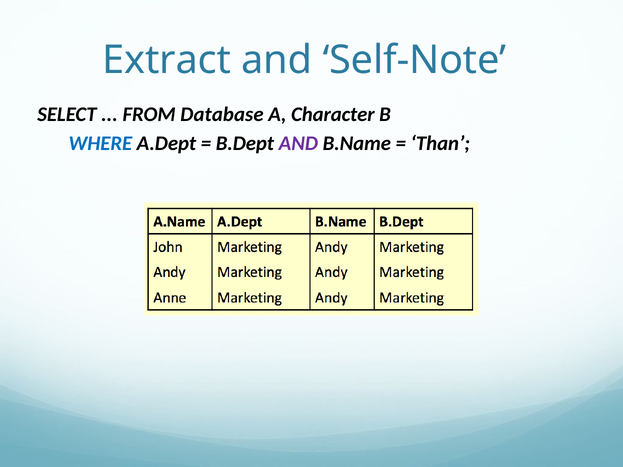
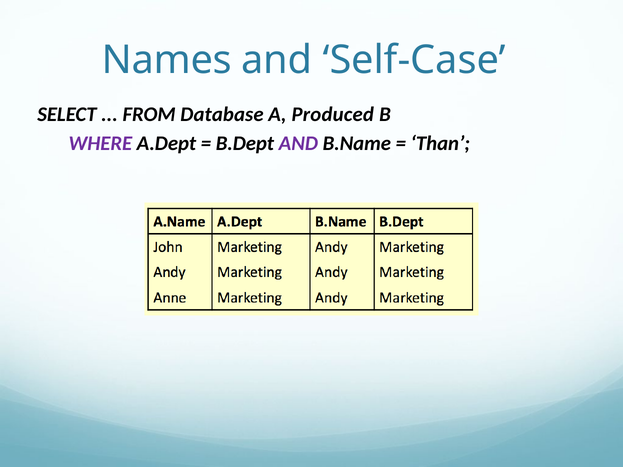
Extract: Extract -> Names
Self-Note: Self-Note -> Self-Case
Character: Character -> Produced
WHERE colour: blue -> purple
